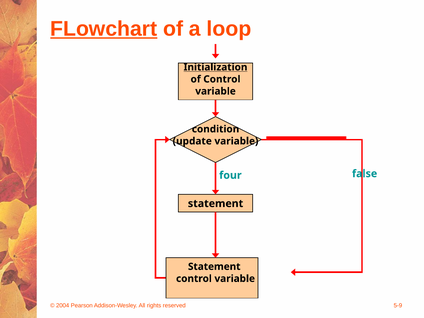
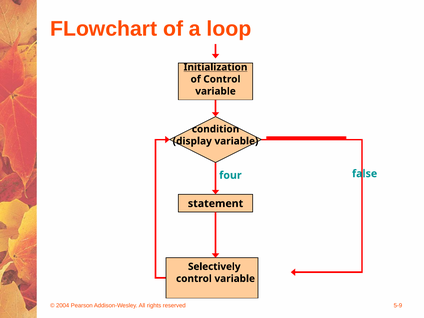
FLowchart underline: present -> none
update: update -> display
Statement at (214, 267): Statement -> Selectively
